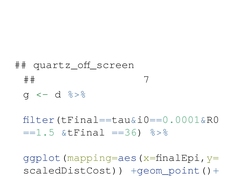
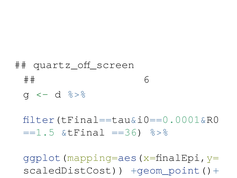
7: 7 -> 6
